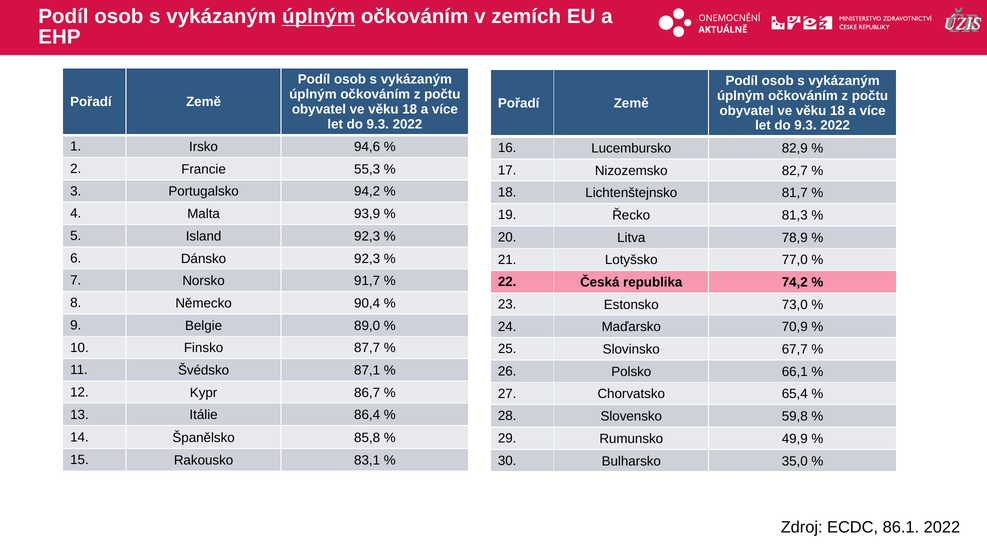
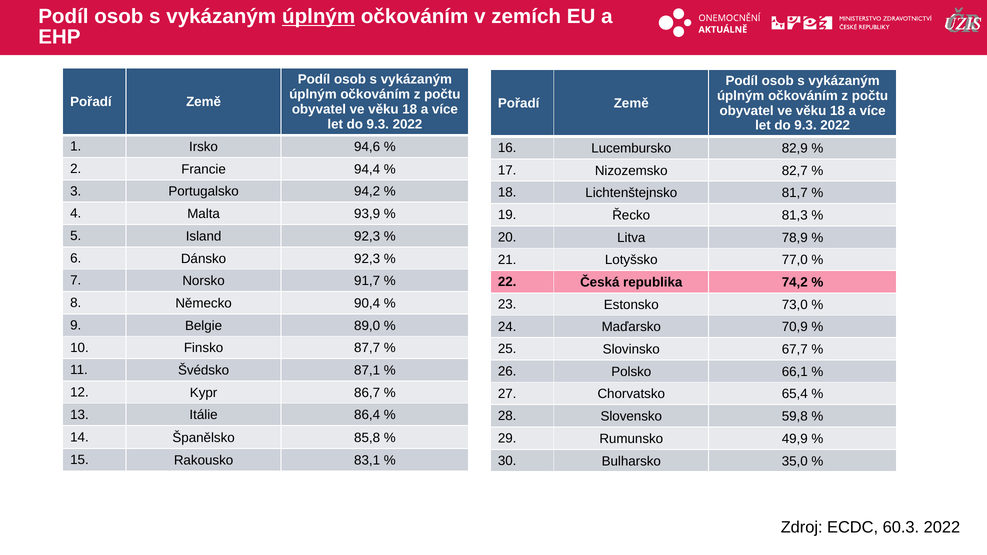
55,3: 55,3 -> 94,4
86.1: 86.1 -> 60.3
